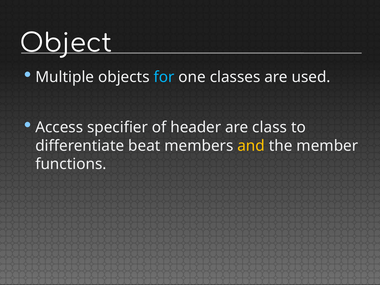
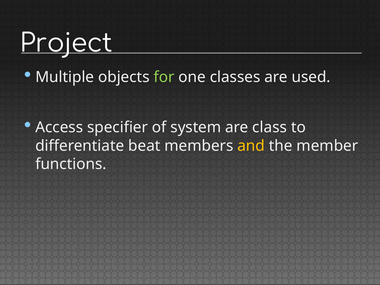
Object: Object -> Project
for colour: light blue -> light green
header: header -> system
